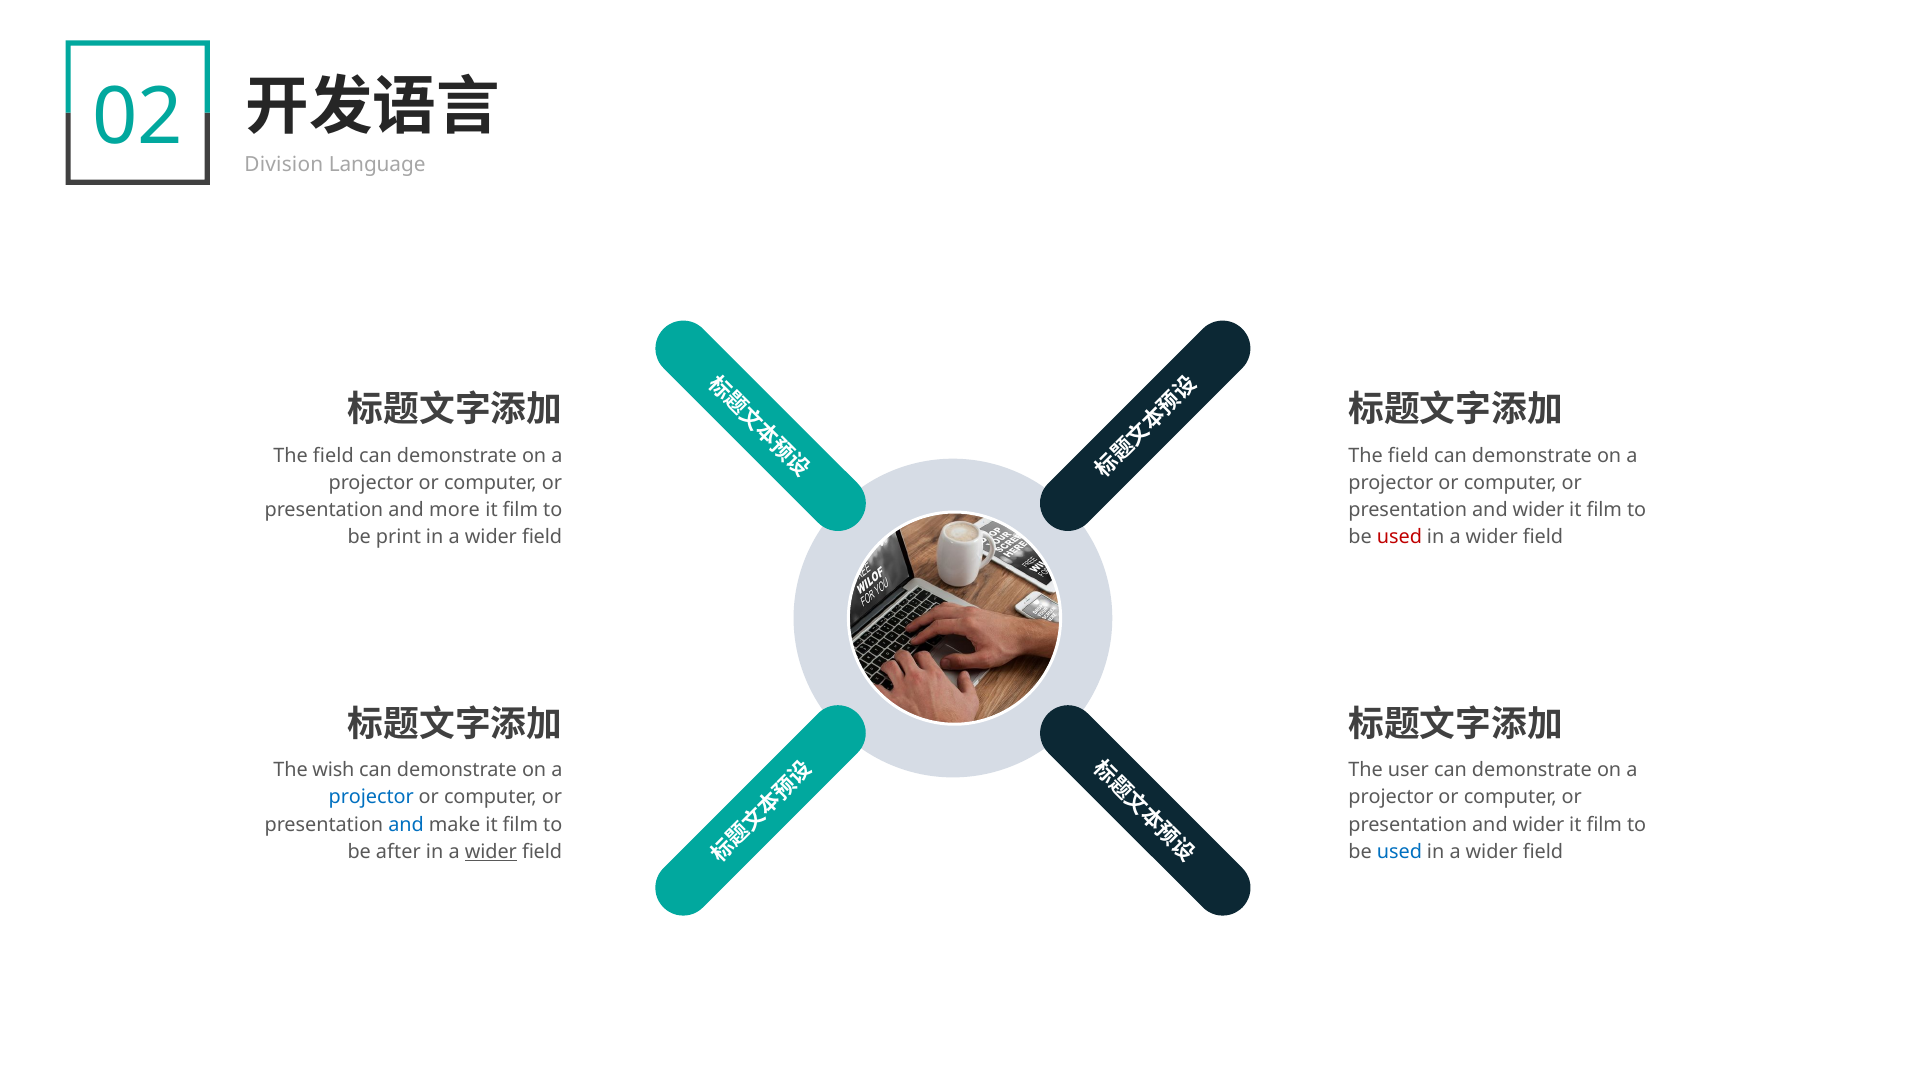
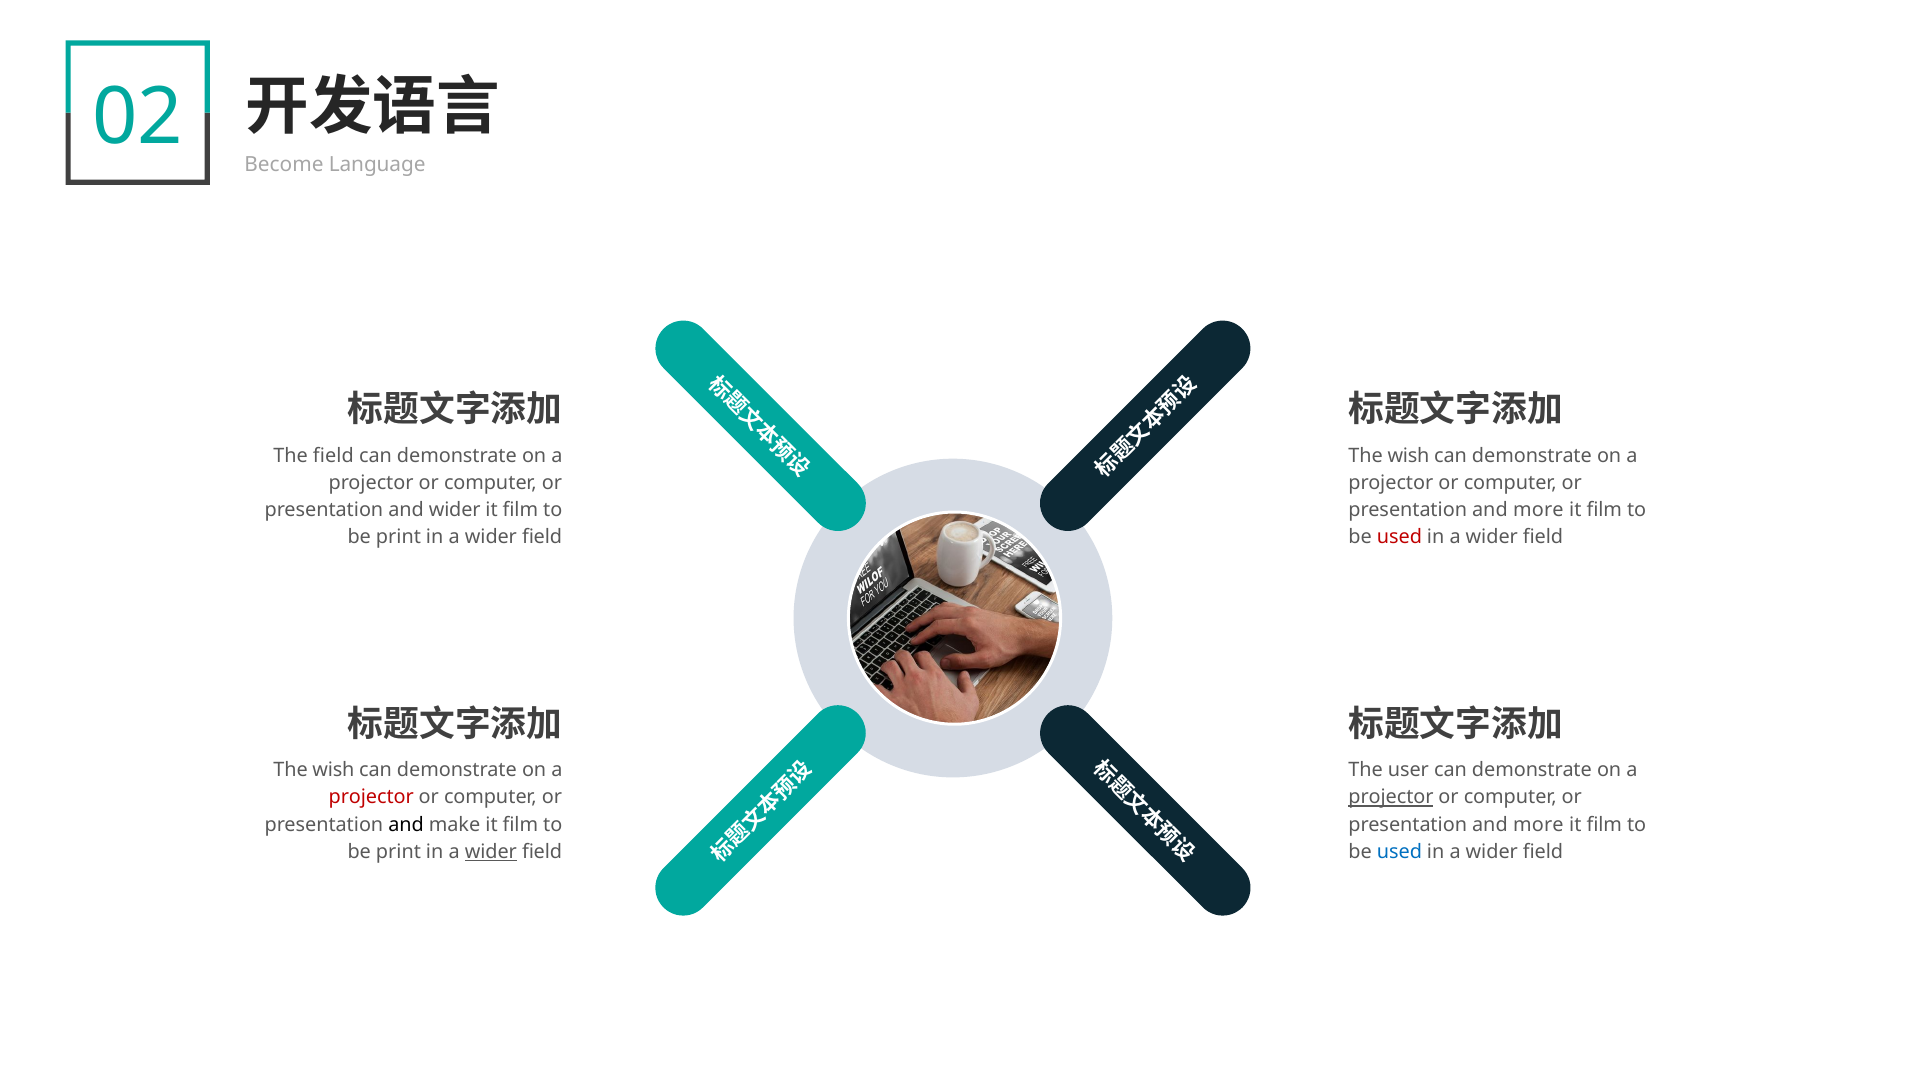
Division: Division -> Become
field at (1408, 456): field -> wish
and more: more -> wider
wider at (1539, 510): wider -> more
projector at (371, 798) colour: blue -> red
projector at (1391, 798) underline: none -> present
and at (406, 825) colour: blue -> black
wider at (1539, 825): wider -> more
after at (398, 852): after -> print
